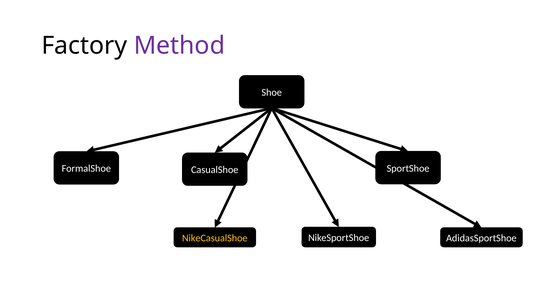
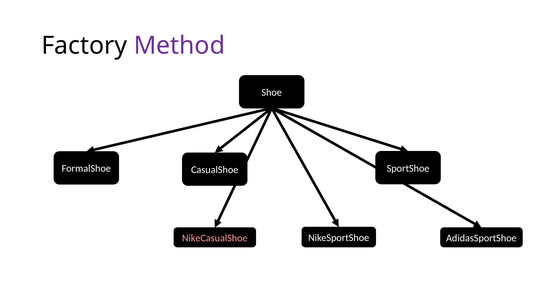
NikeCasualShoe colour: yellow -> pink
